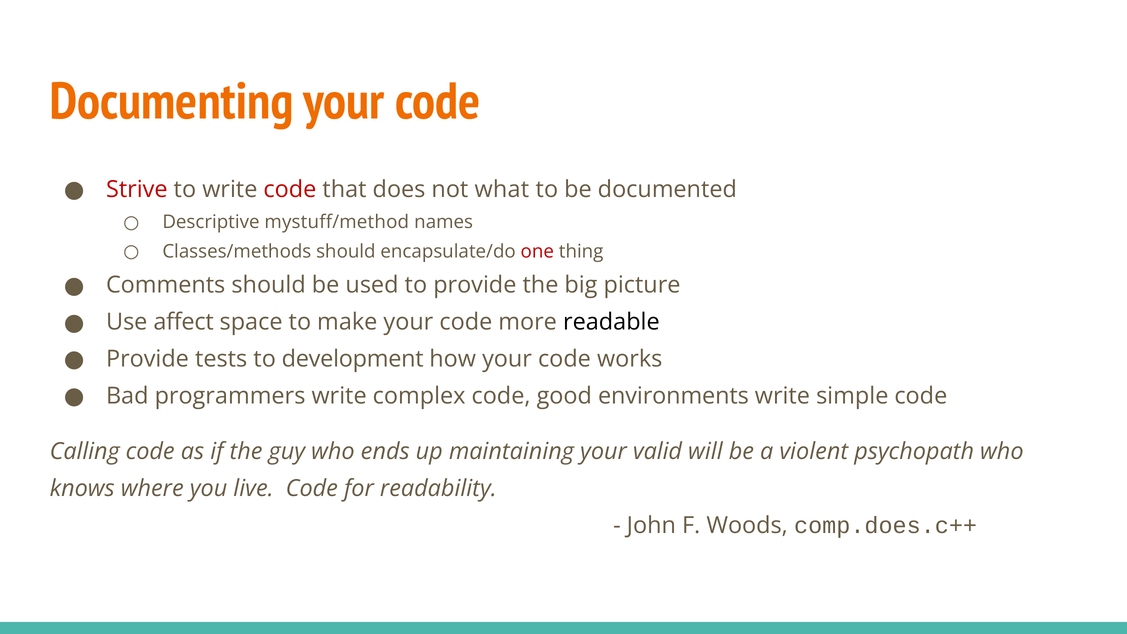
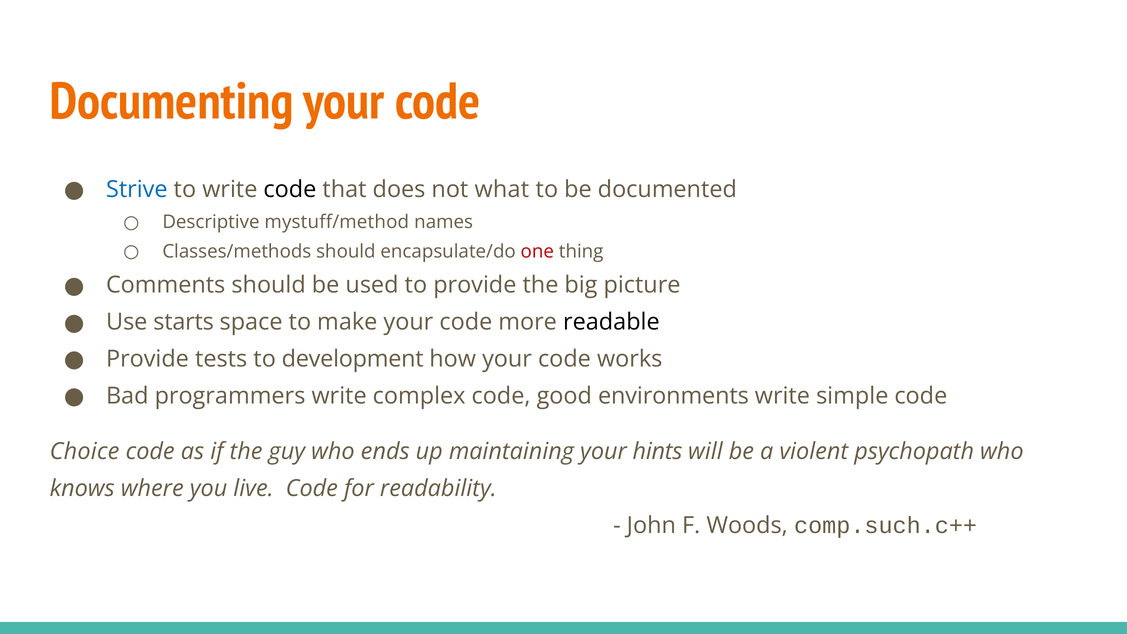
Strive colour: red -> blue
code at (290, 190) colour: red -> black
affect: affect -> starts
Calling: Calling -> Choice
valid: valid -> hints
comp.does.c++: comp.does.c++ -> comp.such.c++
